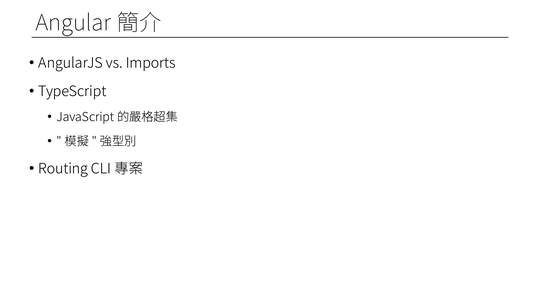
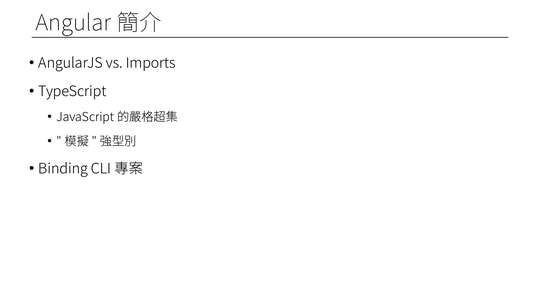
Routing: Routing -> Binding
